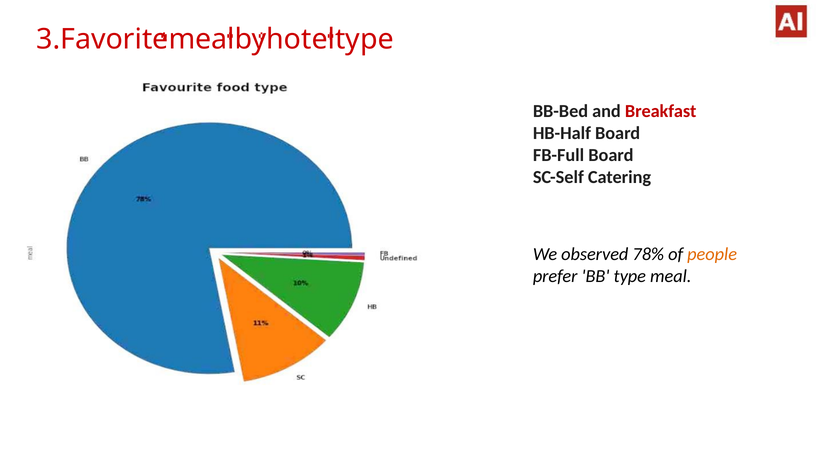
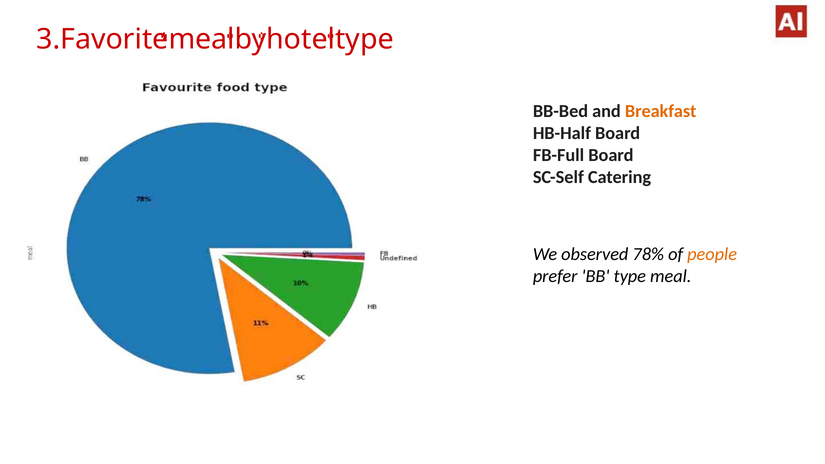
Breakfast colour: red -> orange
